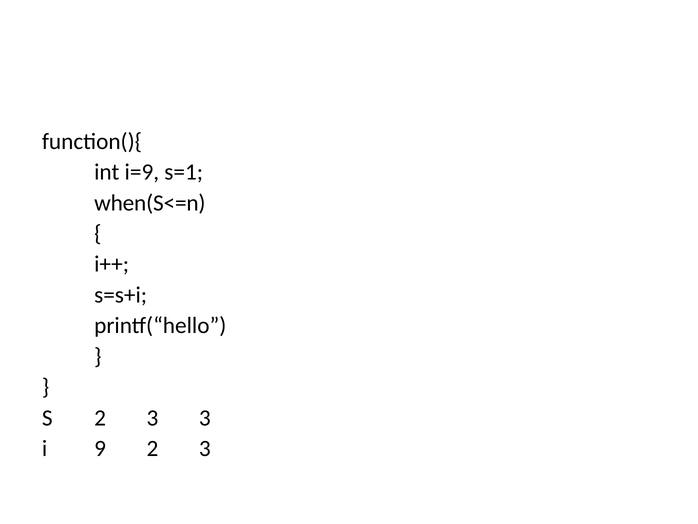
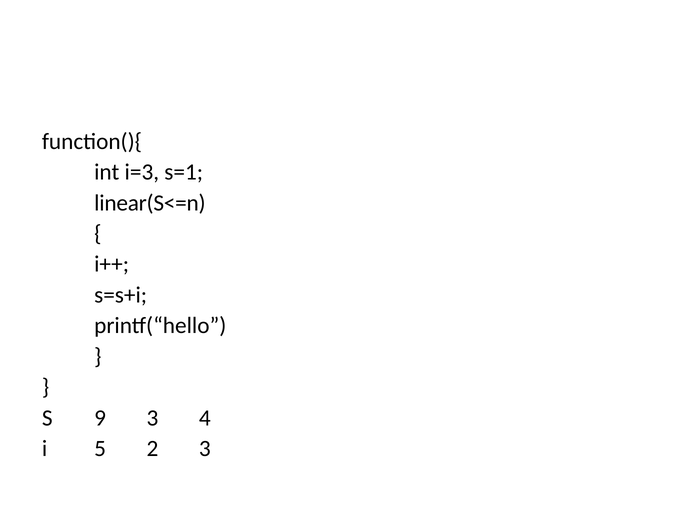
i=9: i=9 -> i=3
when(S<=n: when(S<=n -> linear(S<=n
S 2: 2 -> 9
3 3: 3 -> 4
9: 9 -> 5
